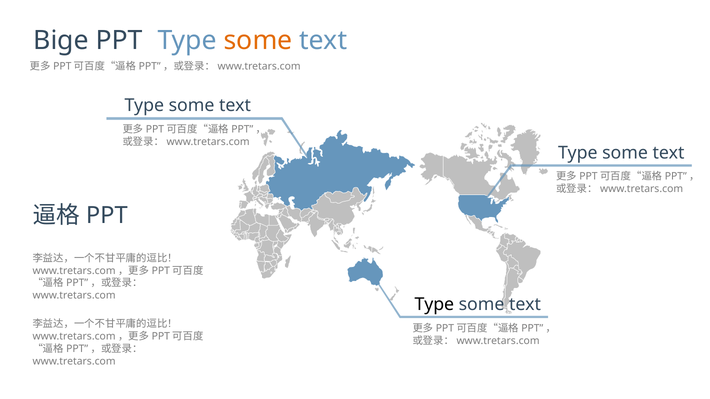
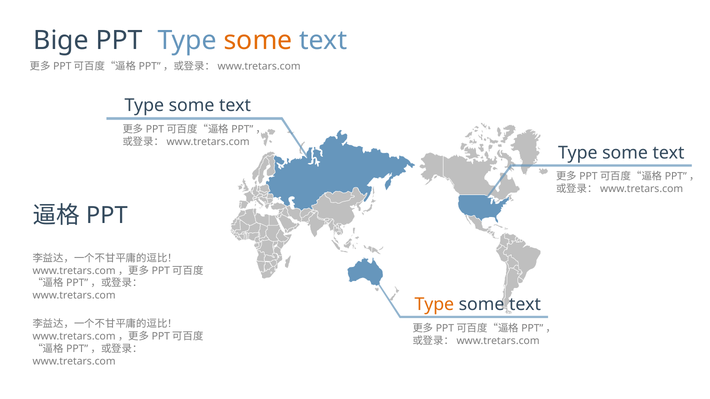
Type at (434, 305) colour: black -> orange
